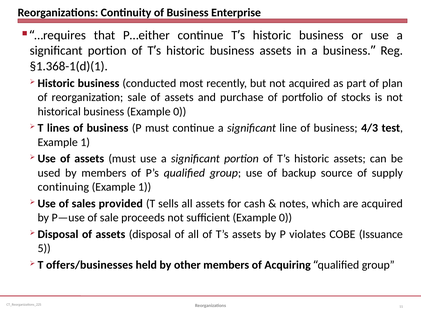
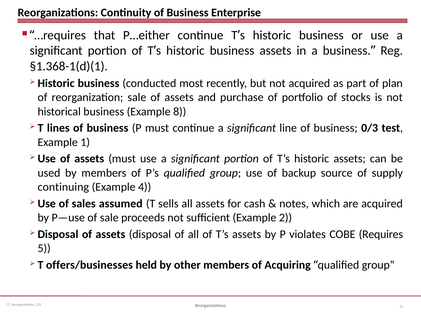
business Example 0: 0 -> 8
4/3: 4/3 -> 0/3
1 at (145, 187): 1 -> 4
provided: provided -> assumed
sufficient Example 0: 0 -> 2
Issuance: Issuance -> Requires
